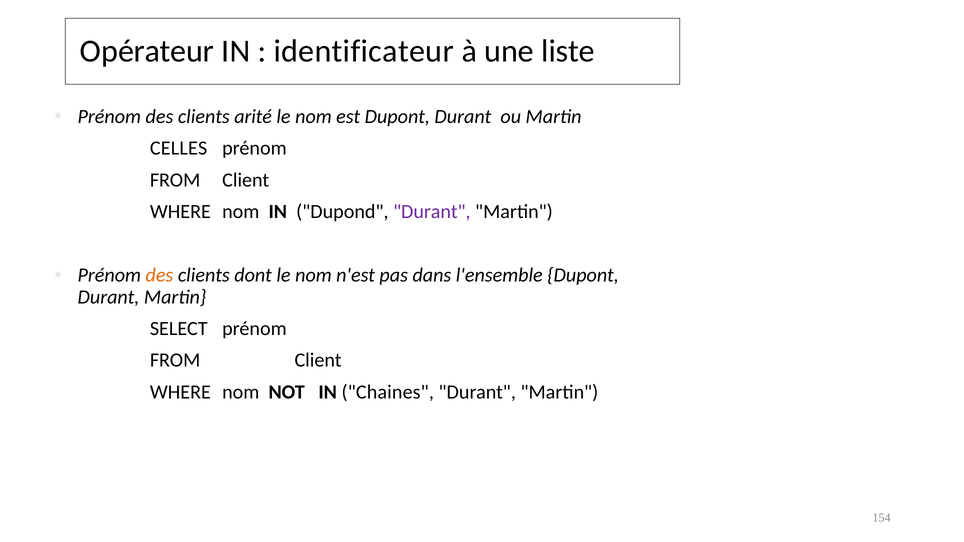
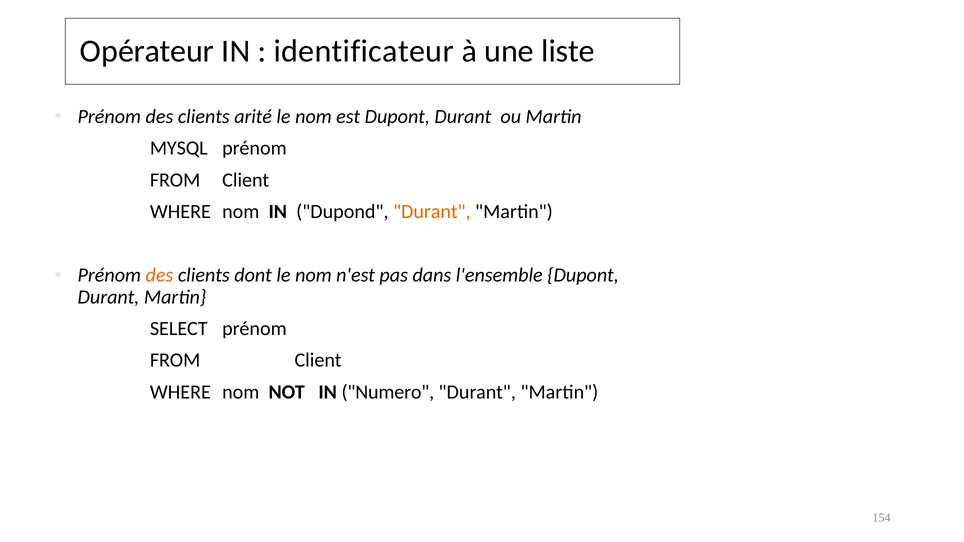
CELLES: CELLES -> MYSQL
Durant at (432, 212) colour: purple -> orange
Chaines: Chaines -> Numero
